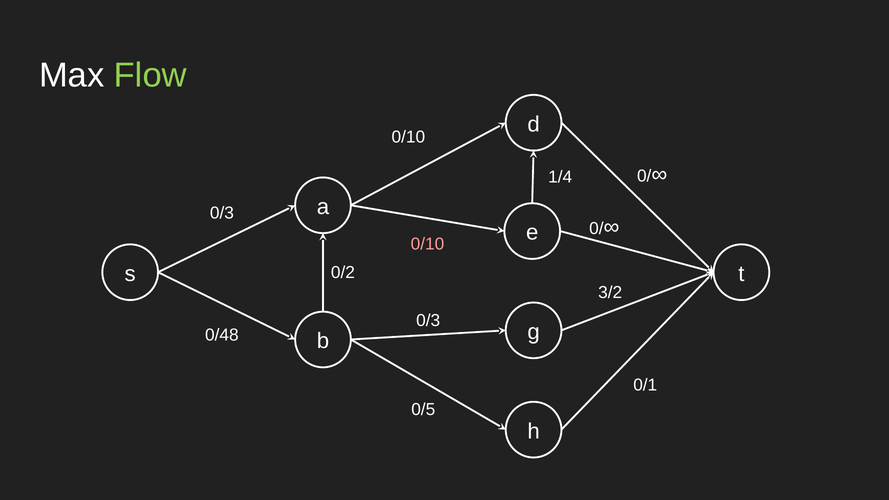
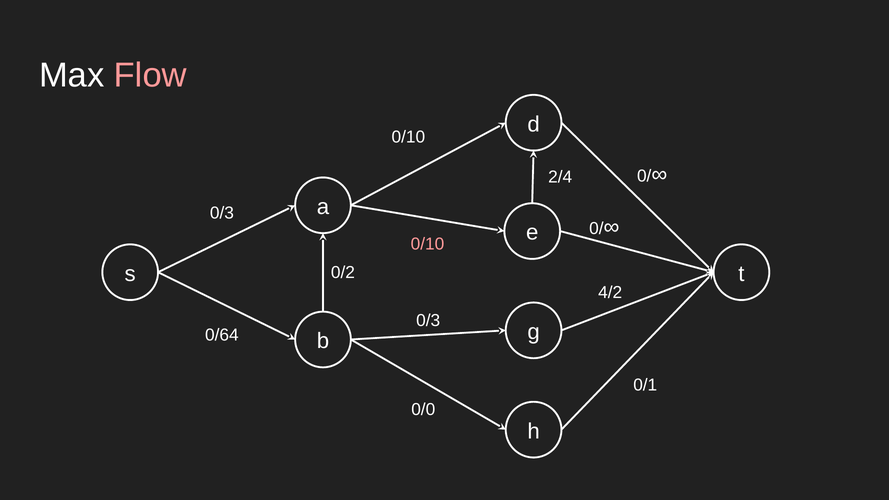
Flow colour: light green -> pink
1/4: 1/4 -> 2/4
3/2: 3/2 -> 4/2
0/48: 0/48 -> 0/64
0/5: 0/5 -> 0/0
